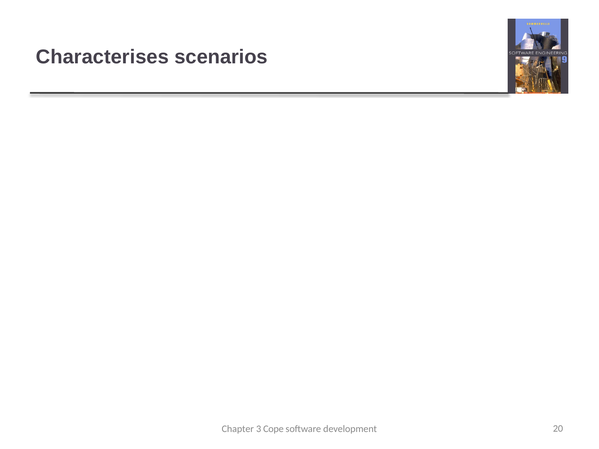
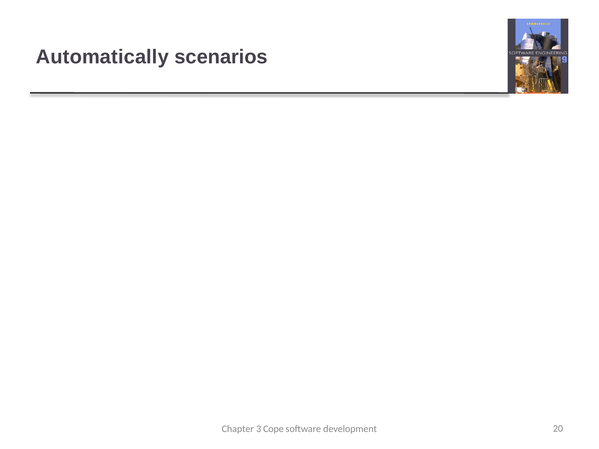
Characterises: Characterises -> Automatically
